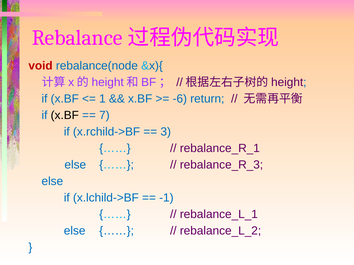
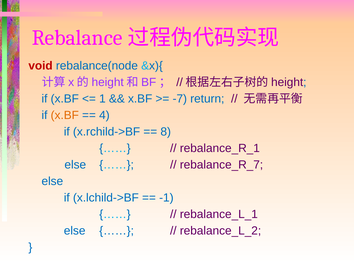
-6: -6 -> -7
x.BF at (65, 115) colour: black -> orange
7: 7 -> 4
3: 3 -> 8
rebalance_R_3: rebalance_R_3 -> rebalance_R_7
